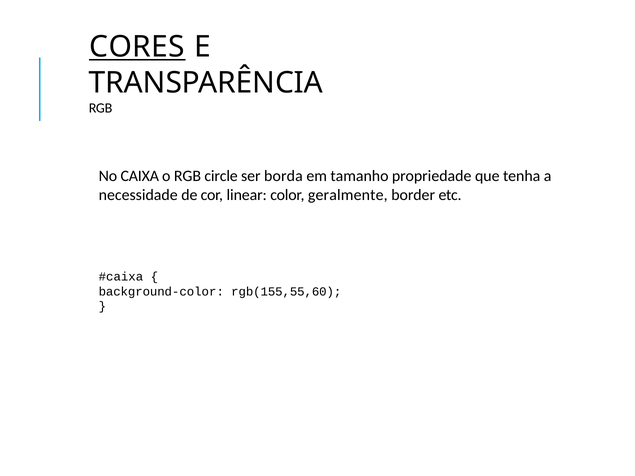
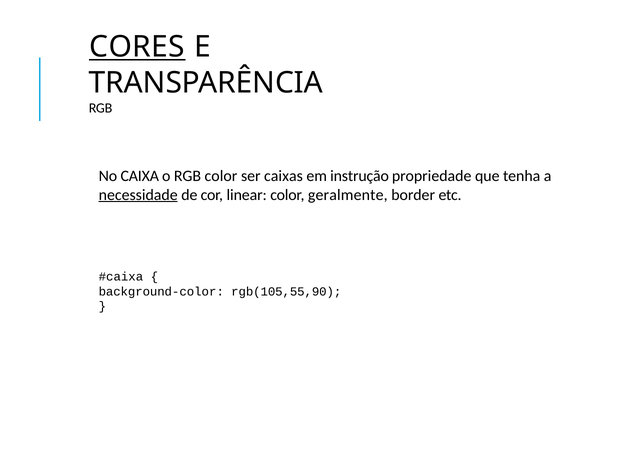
RGB circle: circle -> color
borda: borda -> caixas
tamanho: tamanho -> instrução
necessidade underline: none -> present
rgb(155,55,60: rgb(155,55,60 -> rgb(105,55,90
